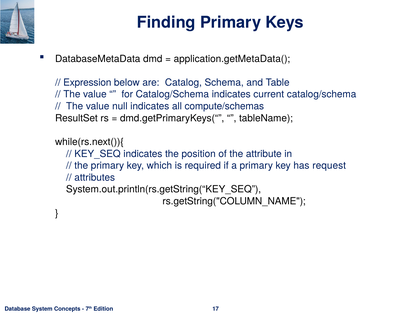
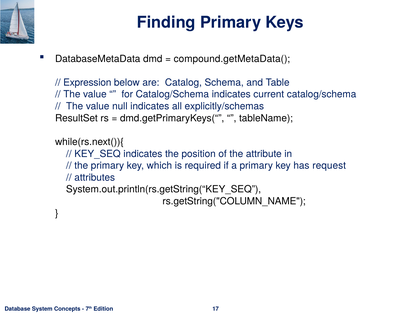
application.getMetaData(: application.getMetaData( -> compound.getMetaData(
compute/schemas: compute/schemas -> explicitly/schemas
